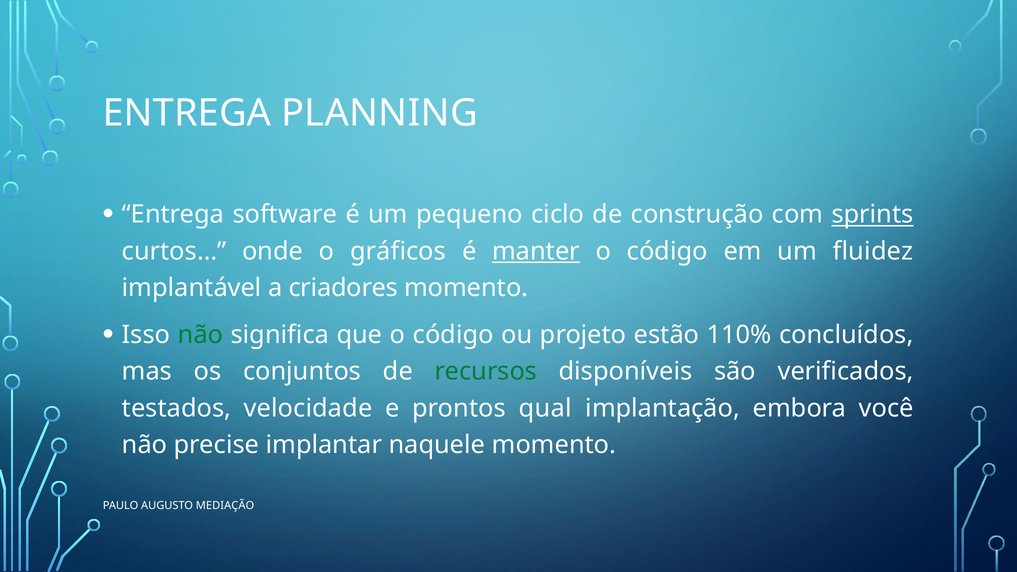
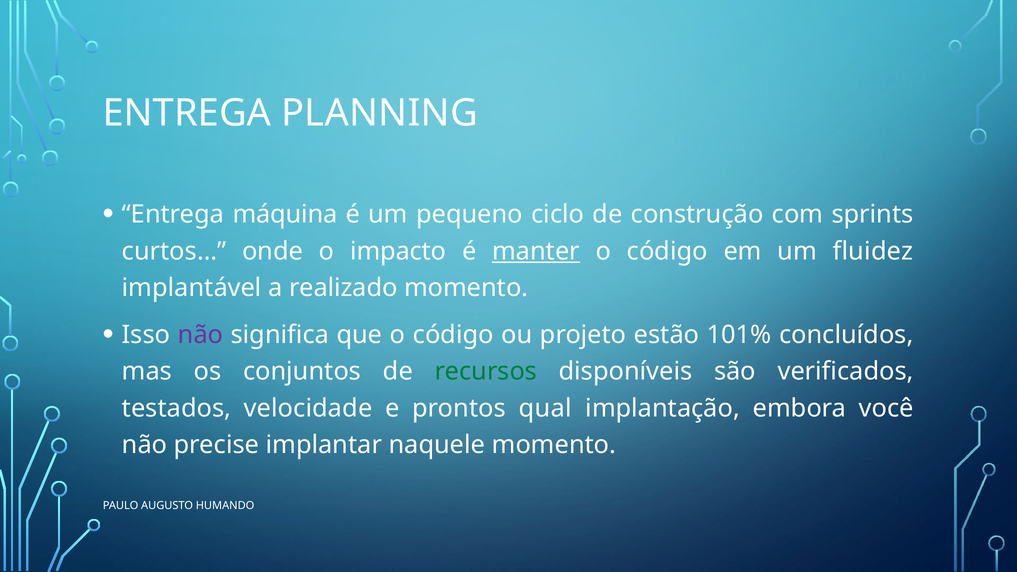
software: software -> máquina
sprints underline: present -> none
gráficos: gráficos -> impacto
criadores: criadores -> realizado
não at (200, 335) colour: green -> purple
110%: 110% -> 101%
MEDIAÇÃO: MEDIAÇÃO -> HUMANDO
